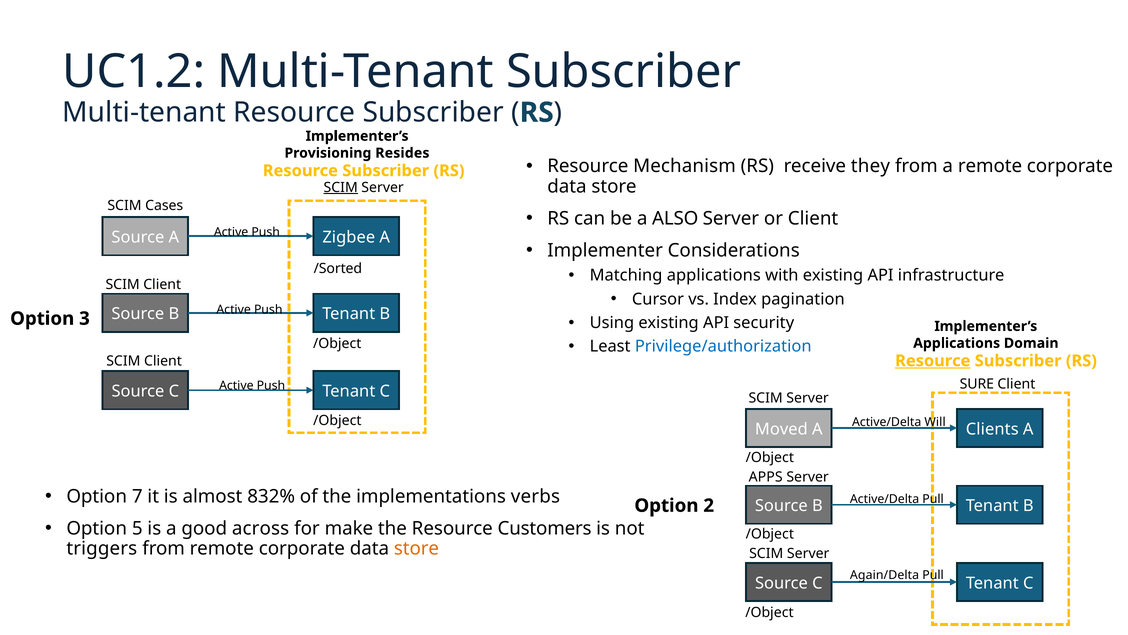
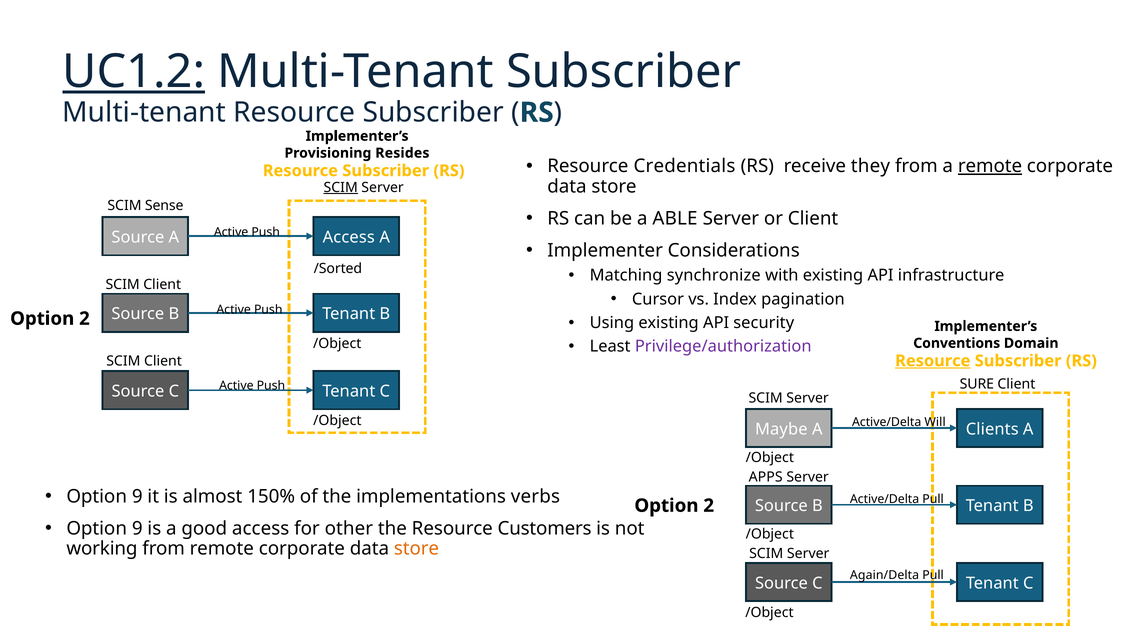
UC1.2 underline: none -> present
Mechanism: Mechanism -> Credentials
remote at (990, 166) underline: none -> present
Cases: Cases -> Sense
ALSO: ALSO -> ABLE
Zigbee at (349, 237): Zigbee -> Access
Matching applications: applications -> synchronize
3 at (84, 318): 3 -> 2
Privilege/authorization colour: blue -> purple
Applications at (957, 343): Applications -> Conventions
Moved: Moved -> Maybe
7 at (137, 496): 7 -> 9
832%: 832% -> 150%
5 at (137, 528): 5 -> 9
good across: across -> access
make: make -> other
triggers: triggers -> working
